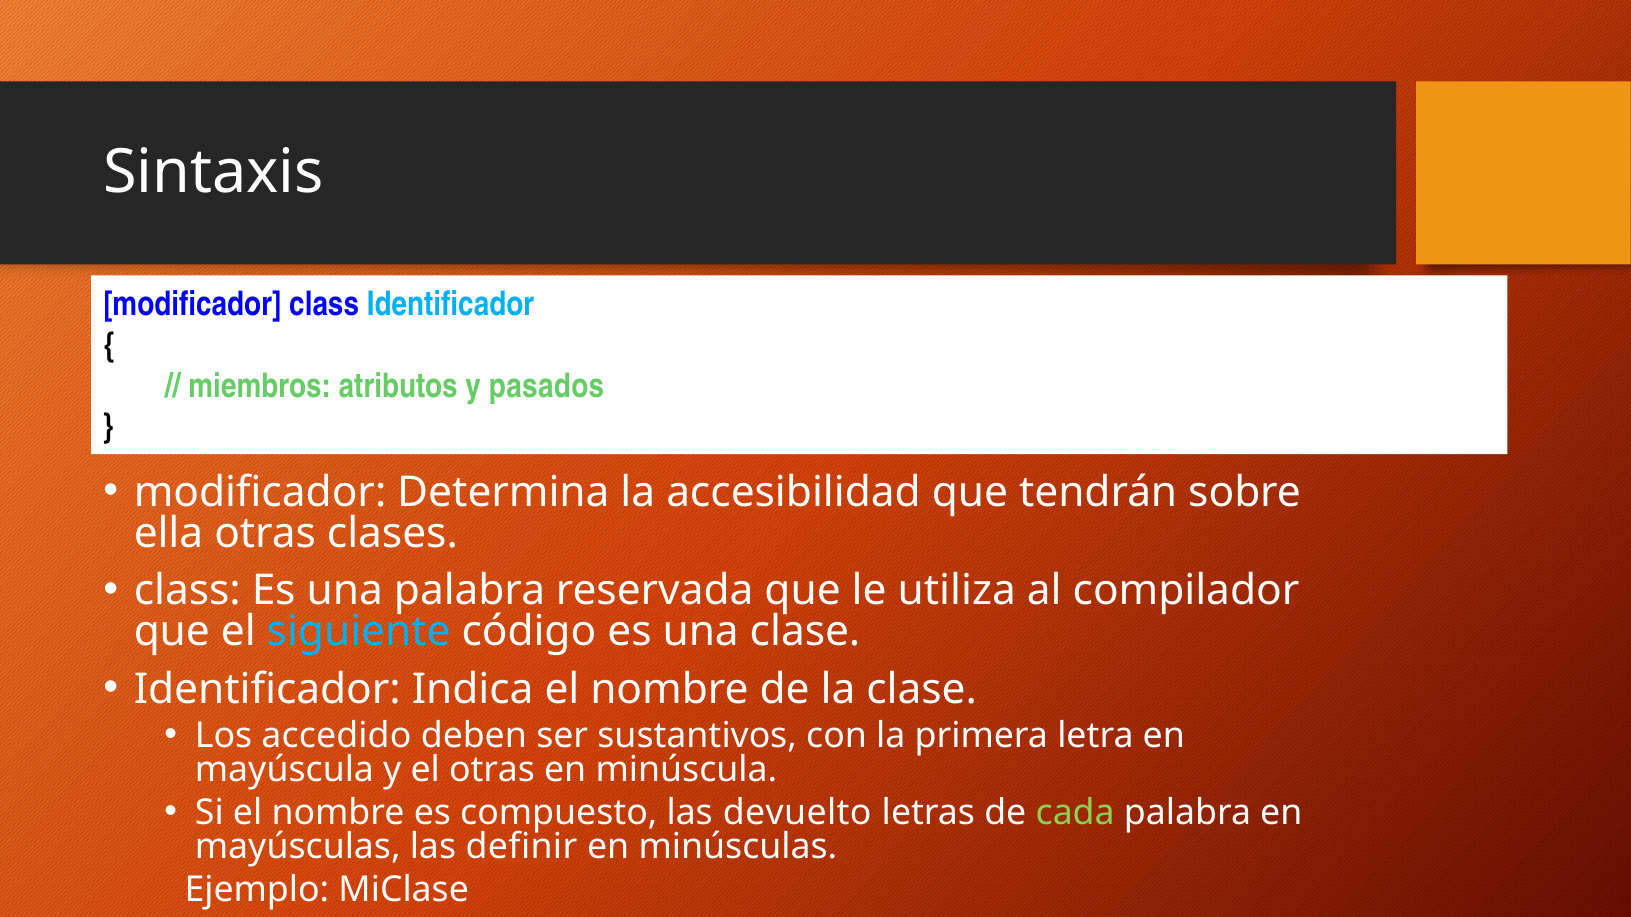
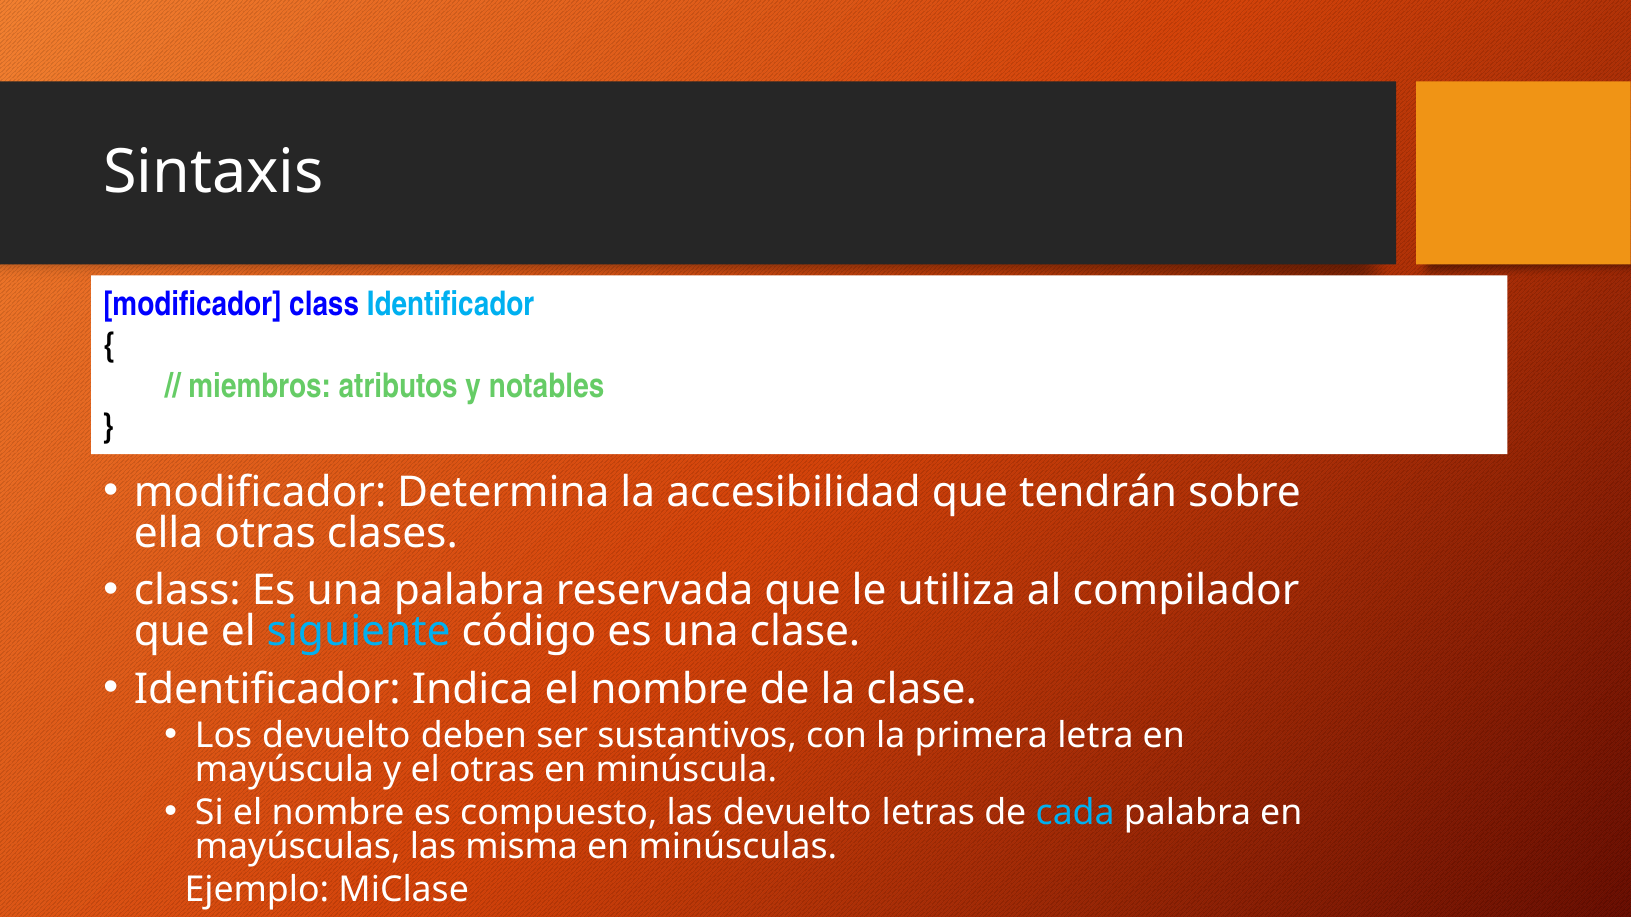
pasados: pasados -> notables
Los accedido: accedido -> devuelto
cada colour: light green -> light blue
definir: definir -> misma
